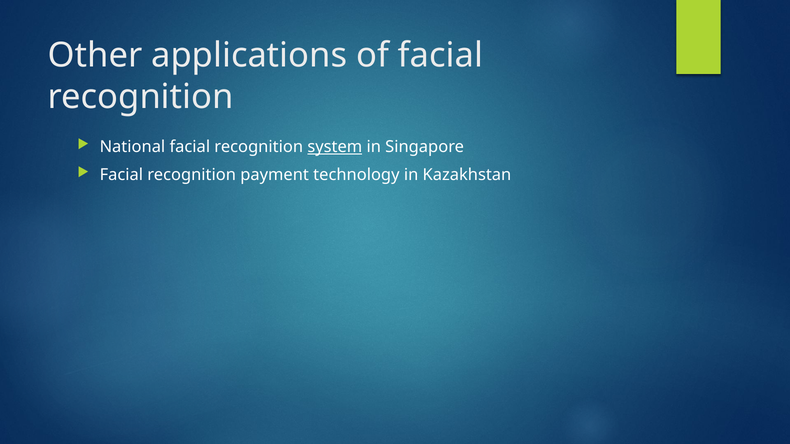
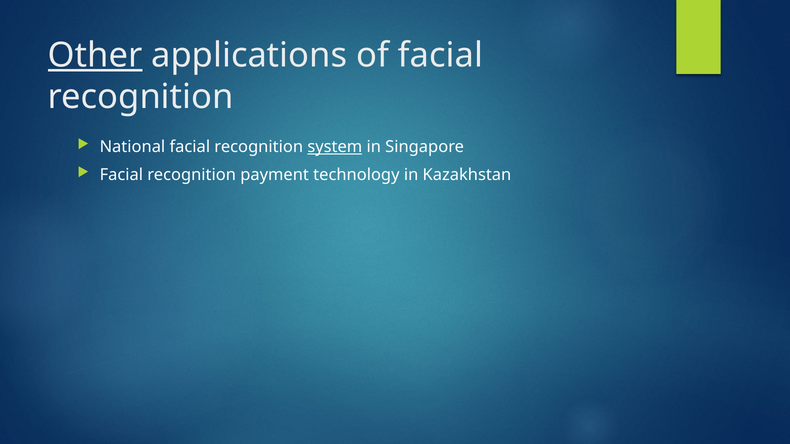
Other underline: none -> present
